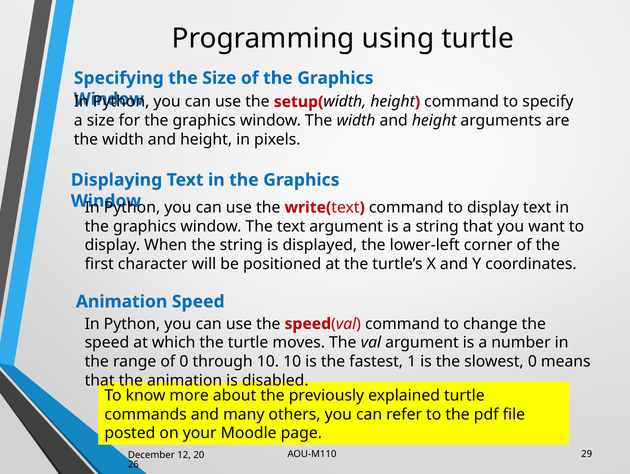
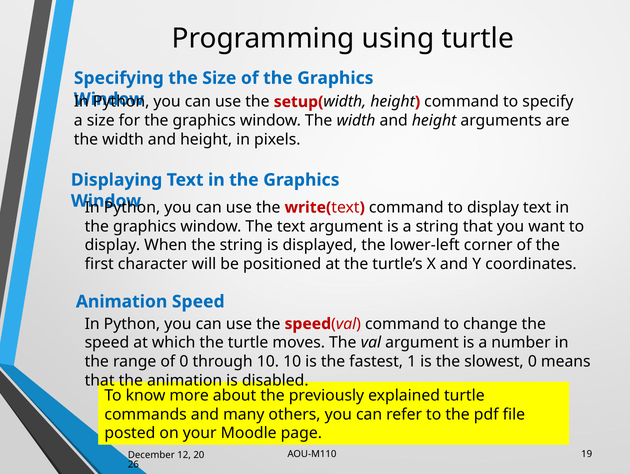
29: 29 -> 19
